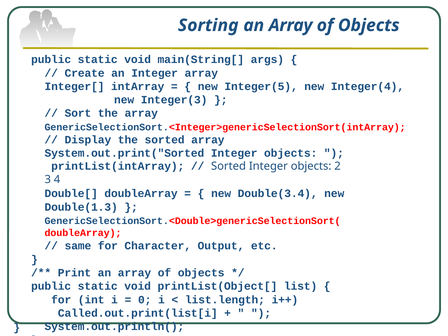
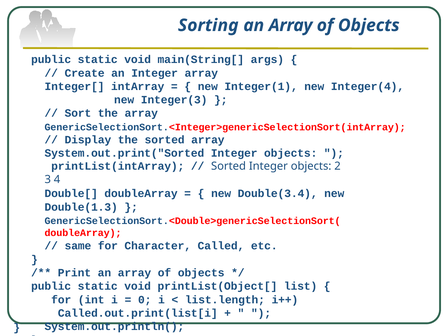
Integer(5: Integer(5 -> Integer(1
Output: Output -> Called
